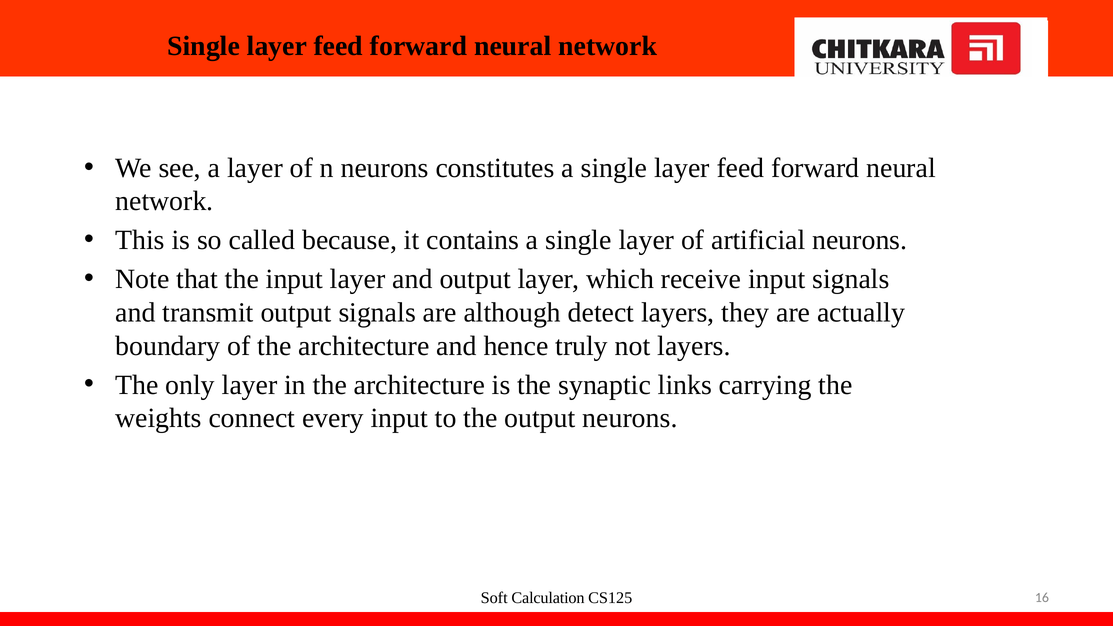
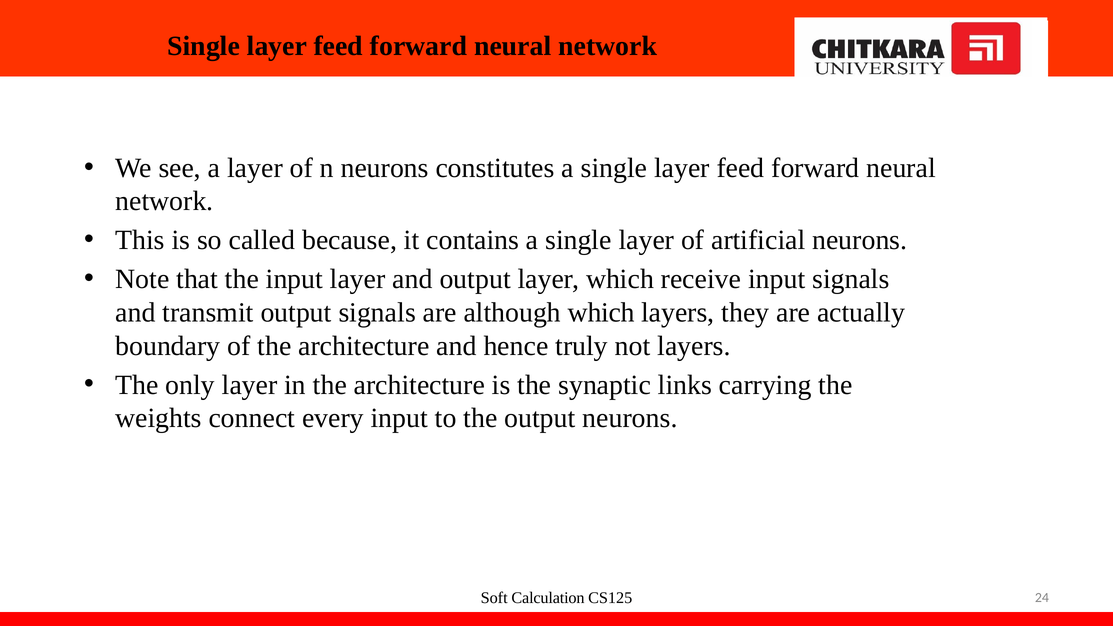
although detect: detect -> which
16: 16 -> 24
